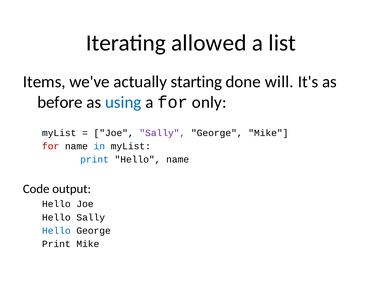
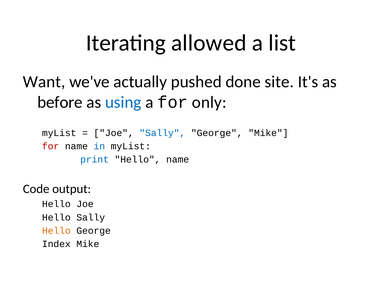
Items: Items -> Want
starting: starting -> pushed
will: will -> site
Sally at (162, 133) colour: purple -> blue
Hello at (56, 231) colour: blue -> orange
Print at (56, 245): Print -> Index
